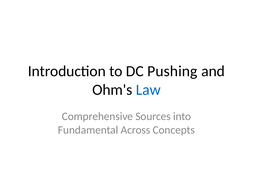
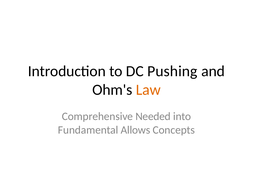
Law colour: blue -> orange
Sources: Sources -> Needed
Across: Across -> Allows
